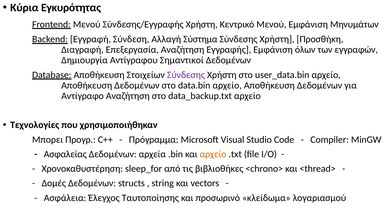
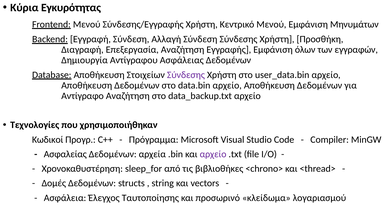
Αλλαγή Σύστημα: Σύστημα -> Σύνδεση
Σημαντικοί: Σημαντικοί -> Ασφάλειας
Μπορει: Μπορει -> Κωδικοί
αρχείο at (213, 154) colour: orange -> purple
